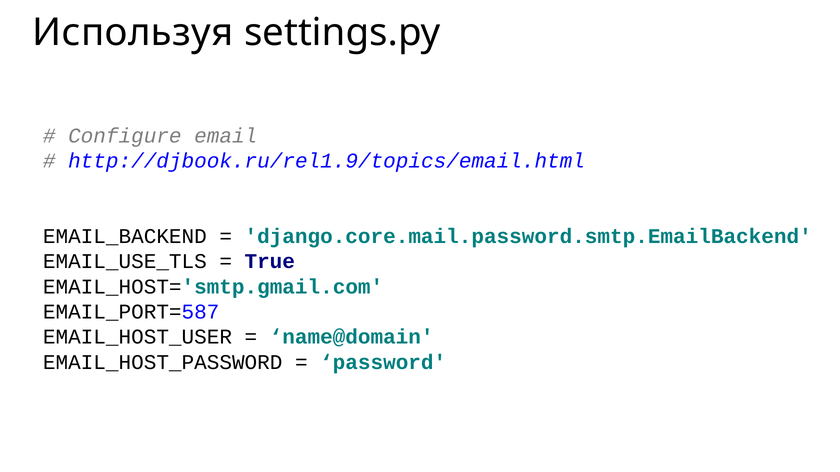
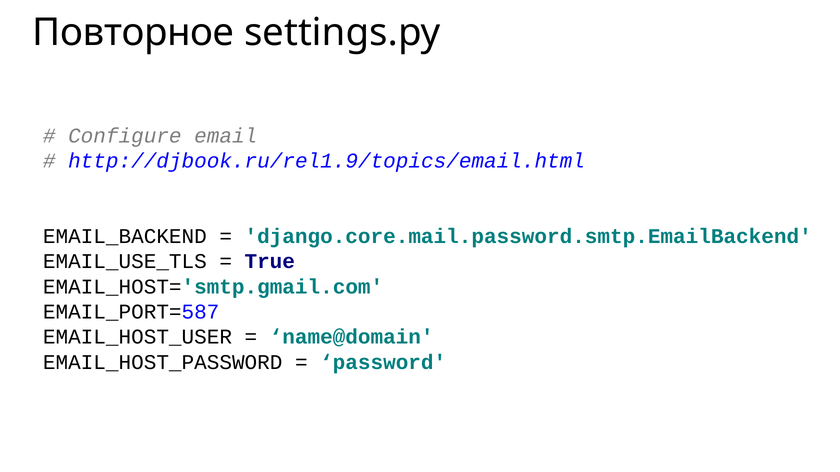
Используя: Используя -> Повторное
